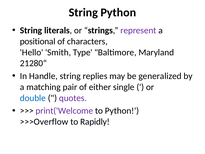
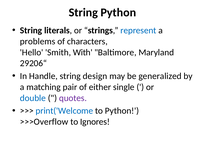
represent colour: purple -> blue
positional: positional -> problems
Type: Type -> With
21280“: 21280“ -> 29206“
replies: replies -> design
print('Welcome colour: purple -> blue
Rapidly: Rapidly -> Ignores
